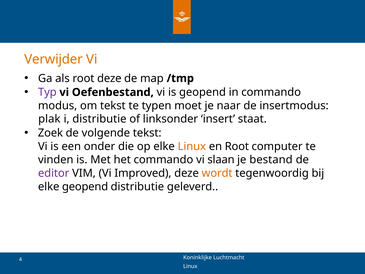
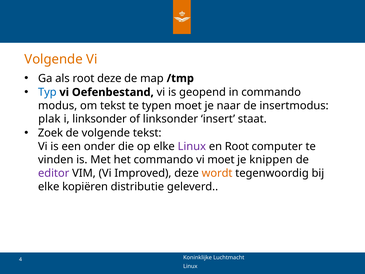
Verwijder at (54, 59): Verwijder -> Volgende
Typ colour: purple -> blue
i distributie: distributie -> linksonder
Linux at (192, 146) colour: orange -> purple
vi slaan: slaan -> moet
bestand: bestand -> knippen
elke geopend: geopend -> kopiëren
